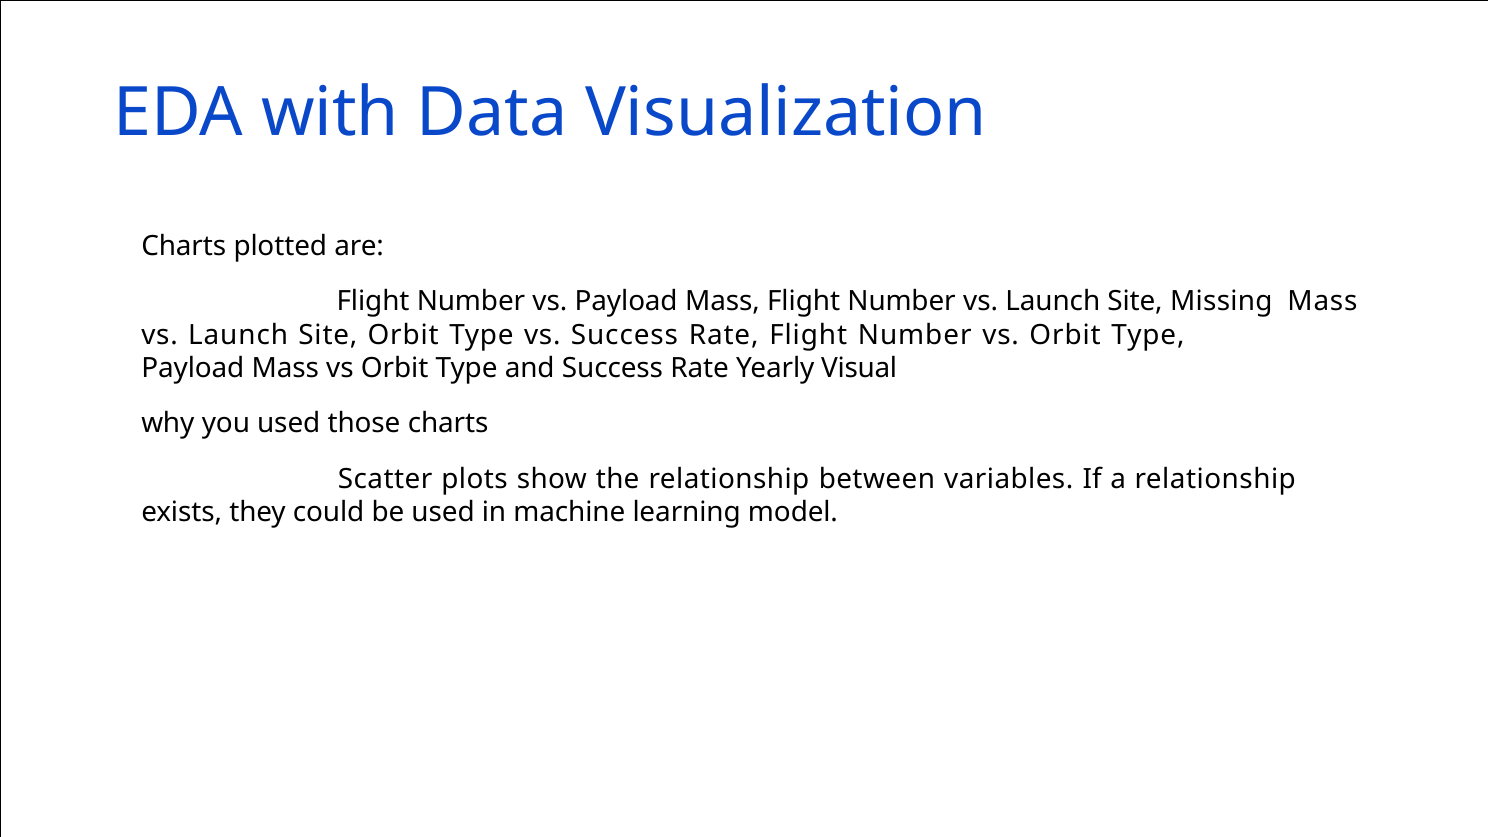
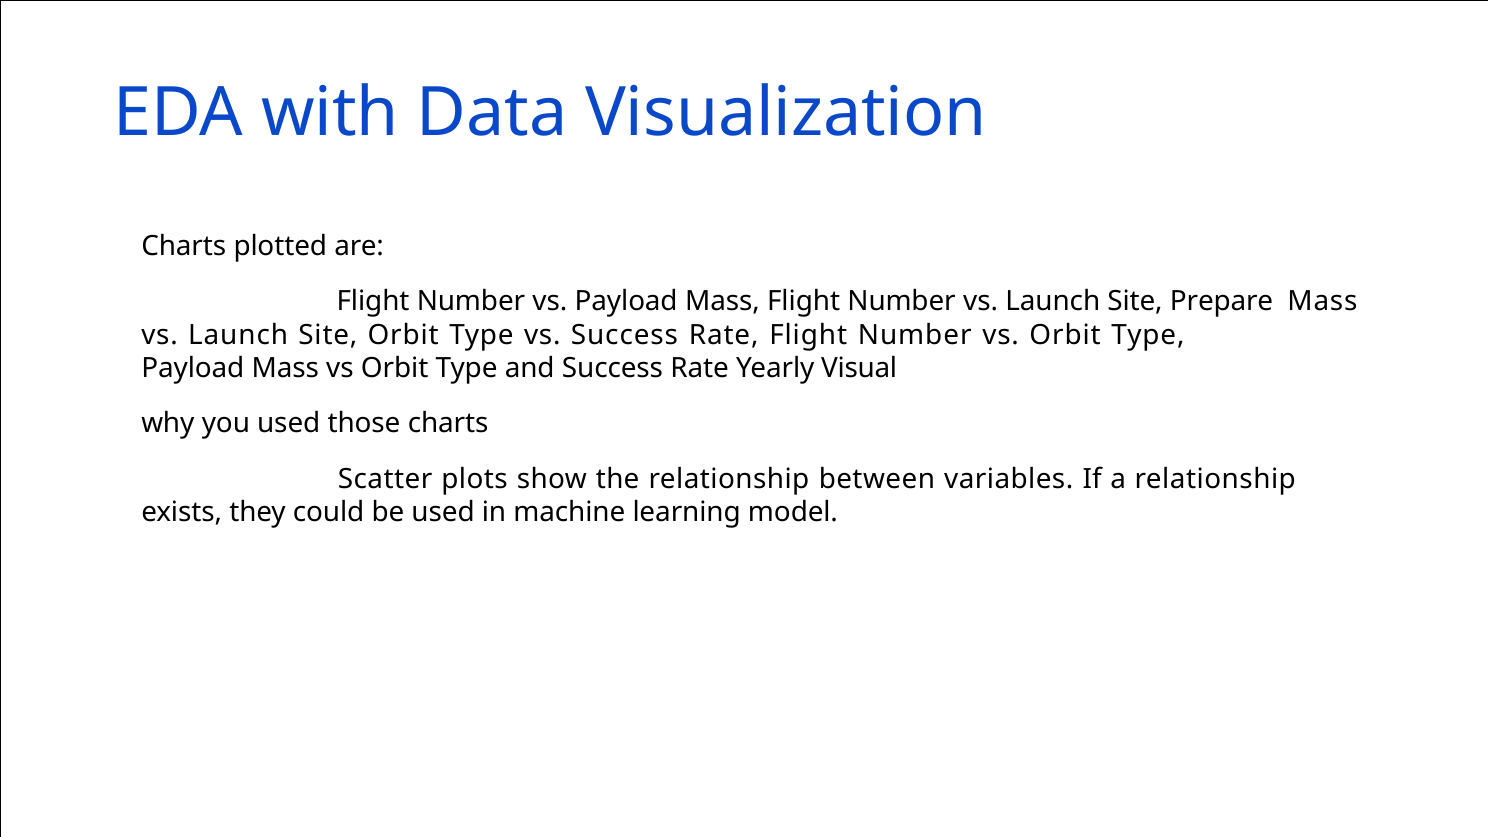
Missing: Missing -> Prepare
